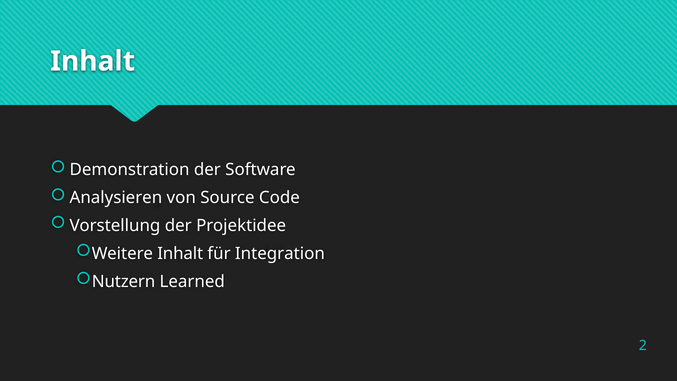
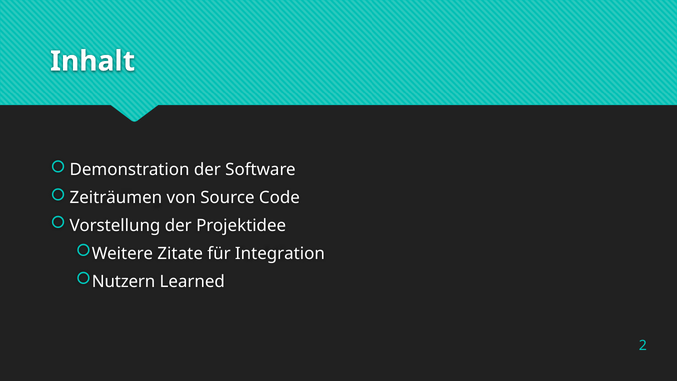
Analysieren: Analysieren -> Zeiträumen
Weitere Inhalt: Inhalt -> Zitate
